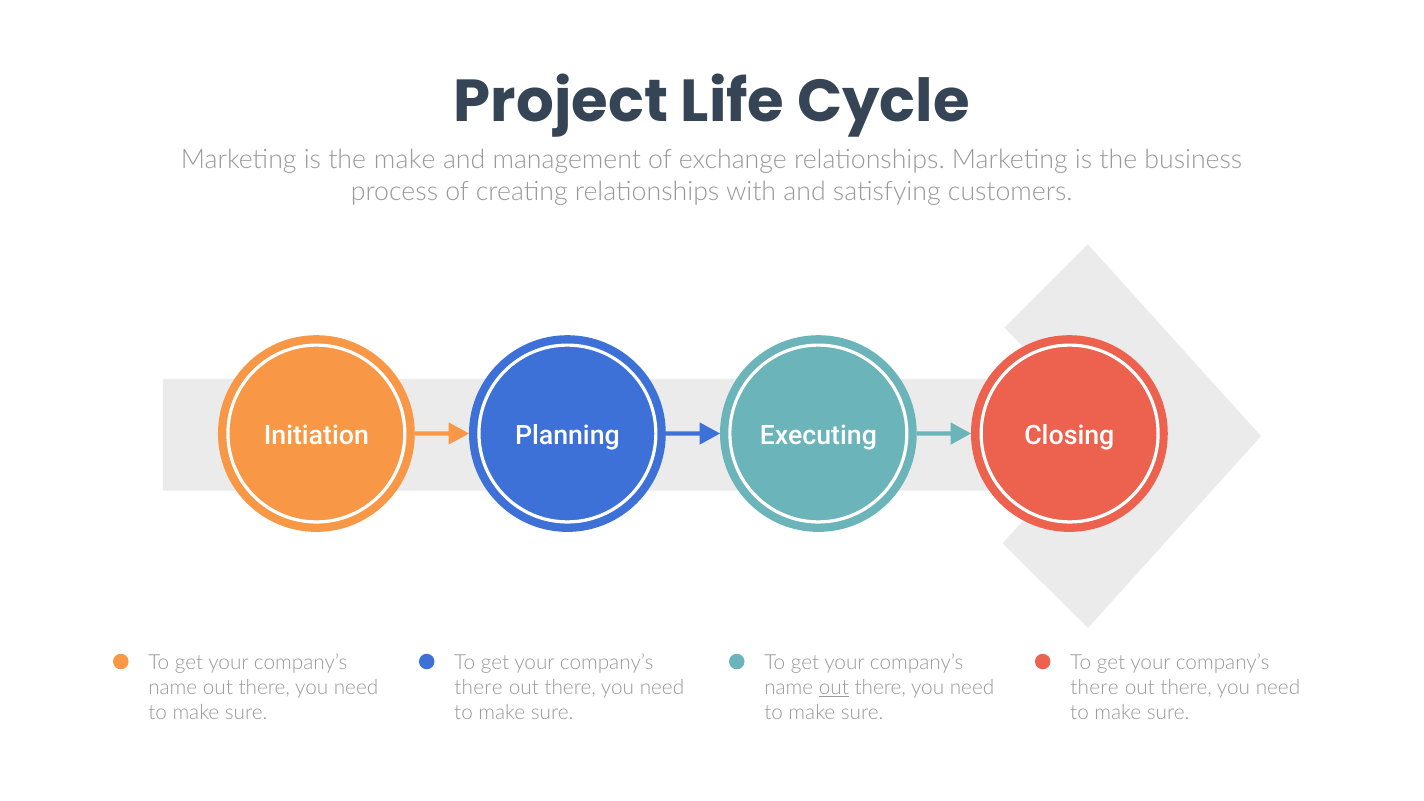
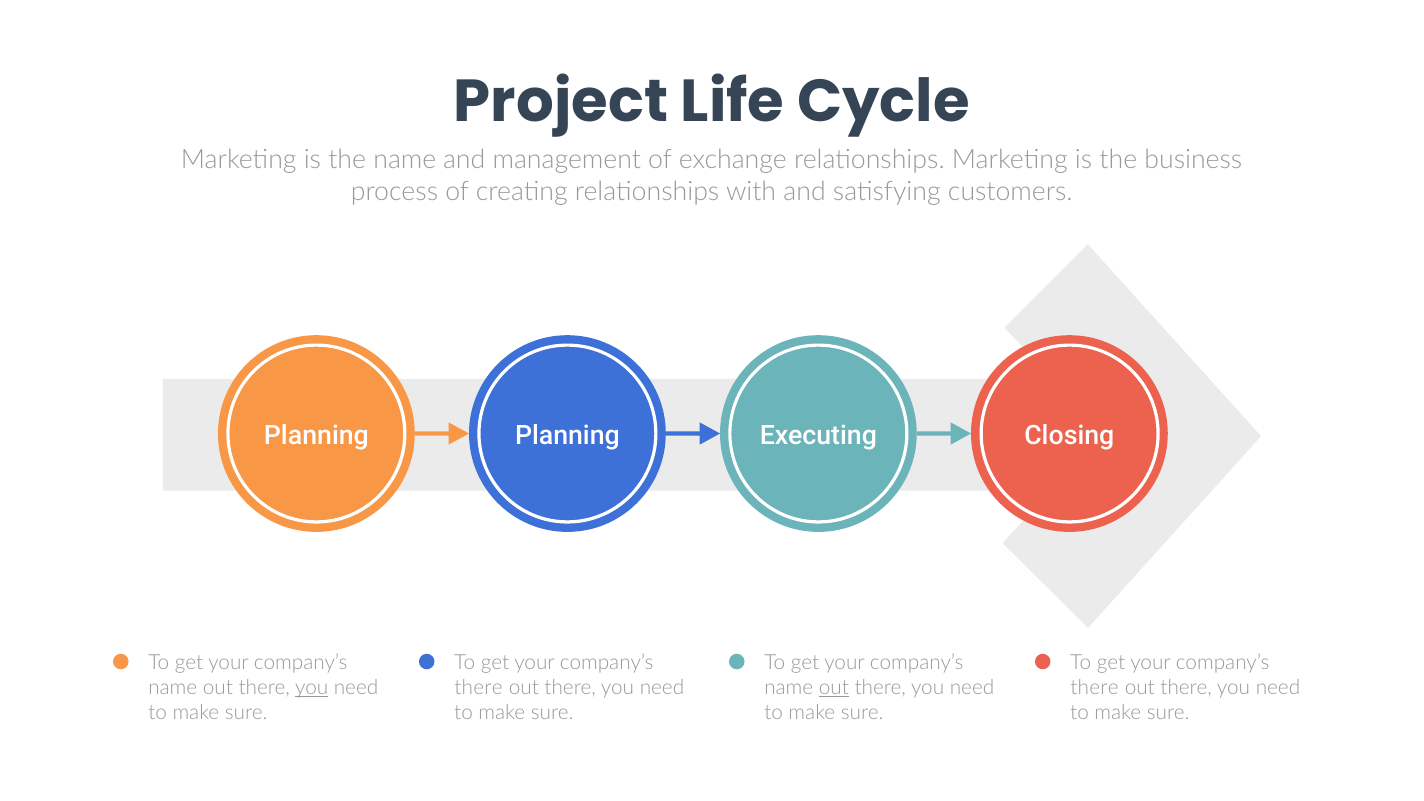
the make: make -> name
Initiation at (316, 435): Initiation -> Planning
you at (312, 688) underline: none -> present
